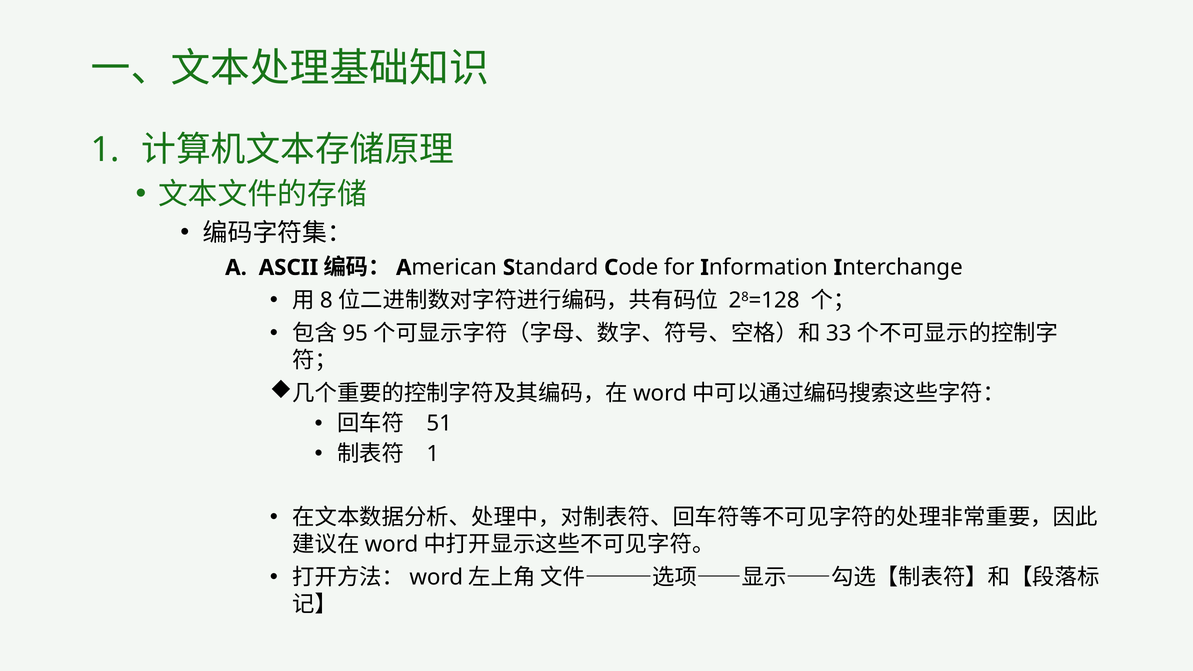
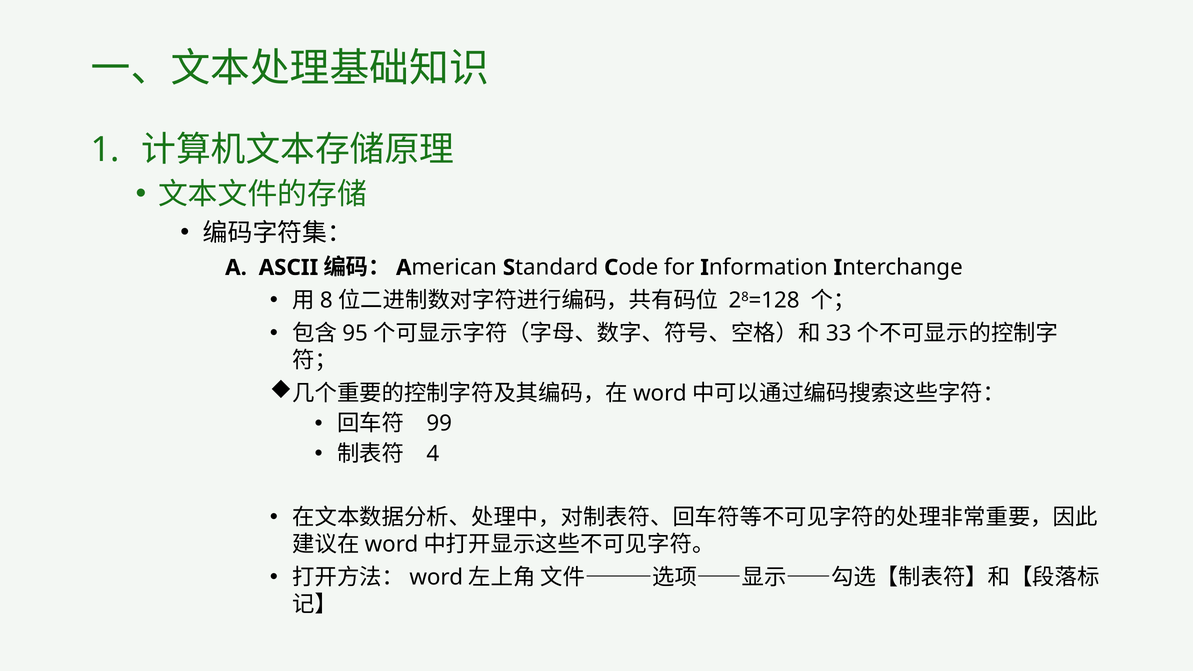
51: 51 -> 99
1 at (433, 454): 1 -> 4
